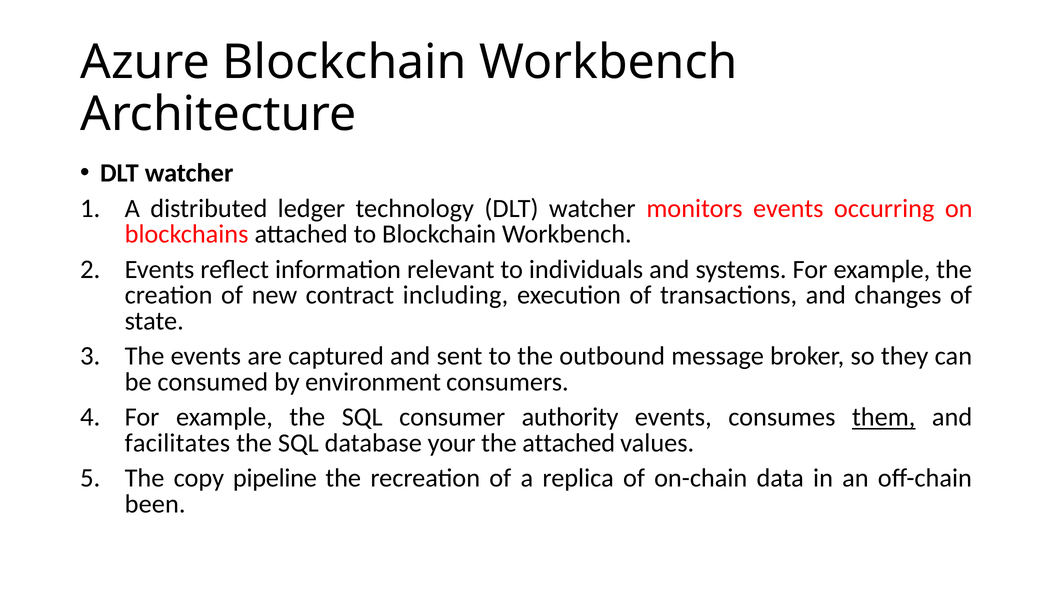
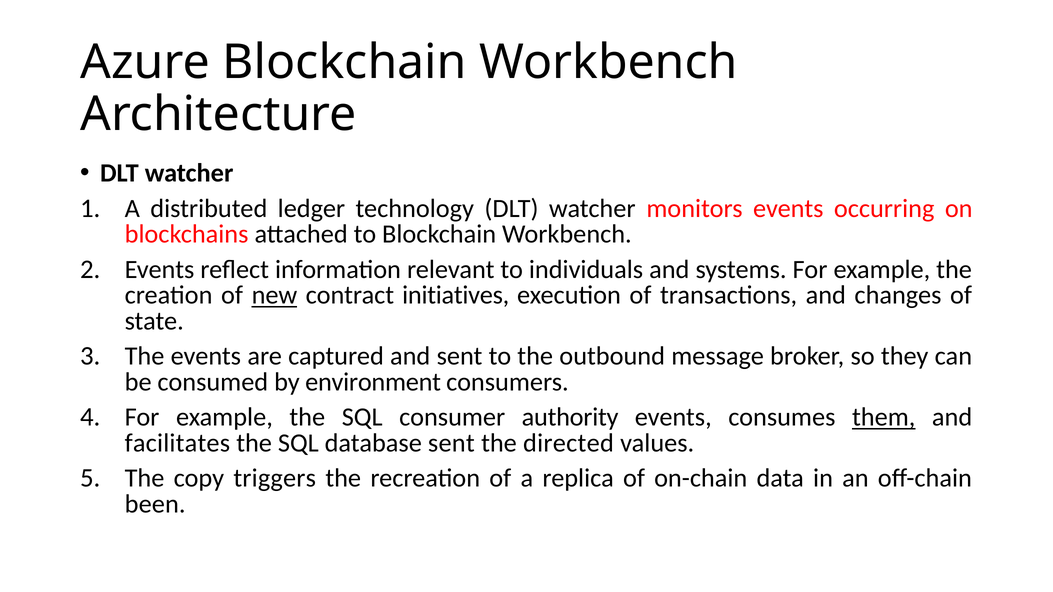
new underline: none -> present
including: including -> initiatives
database your: your -> sent
the attached: attached -> directed
pipeline: pipeline -> triggers
